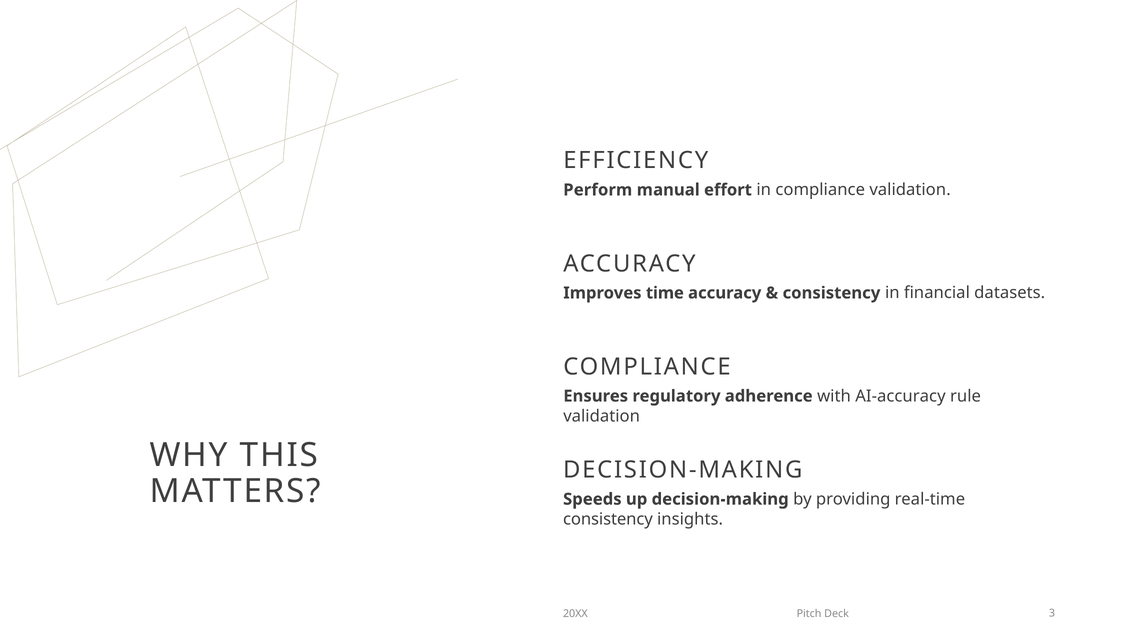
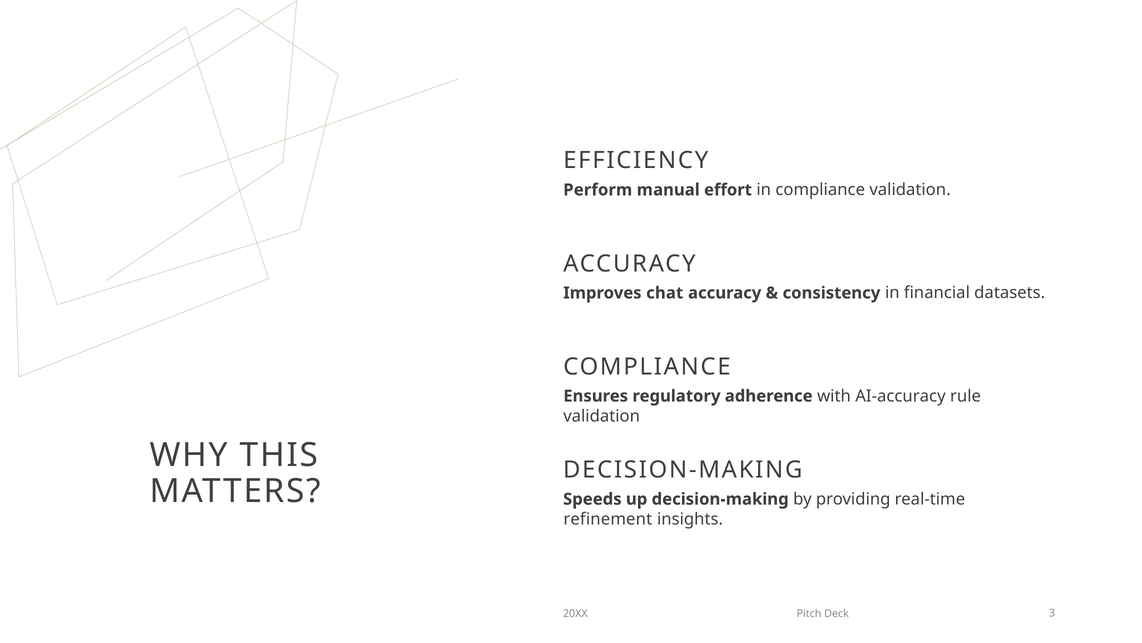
time: time -> chat
consistency at (608, 519): consistency -> refinement
